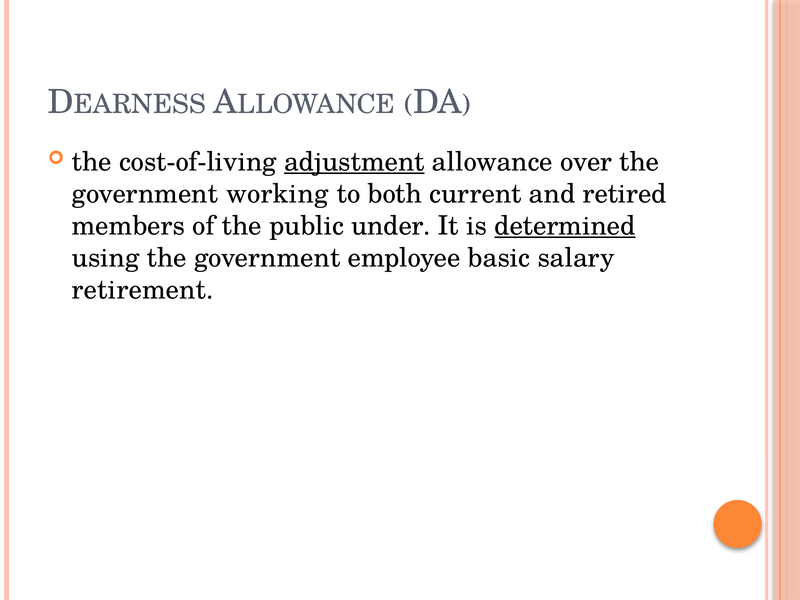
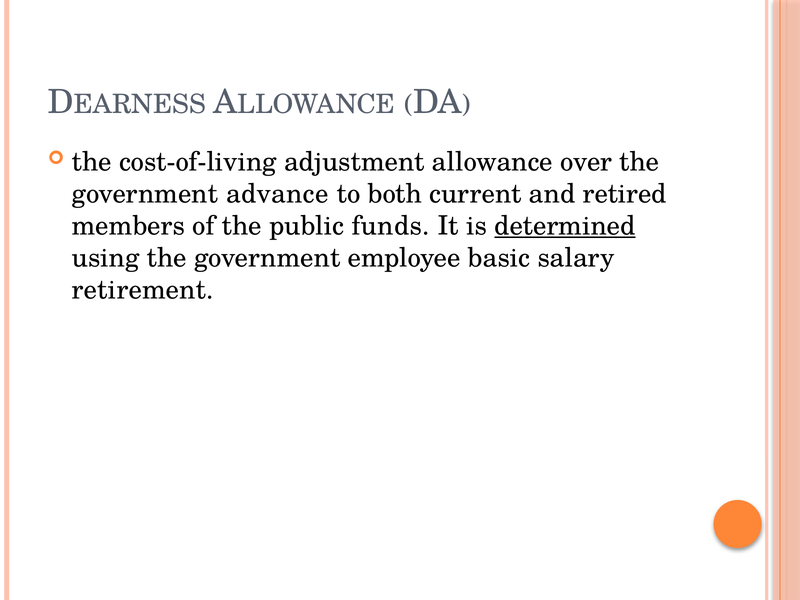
adjustment underline: present -> none
working: working -> advance
under: under -> funds
